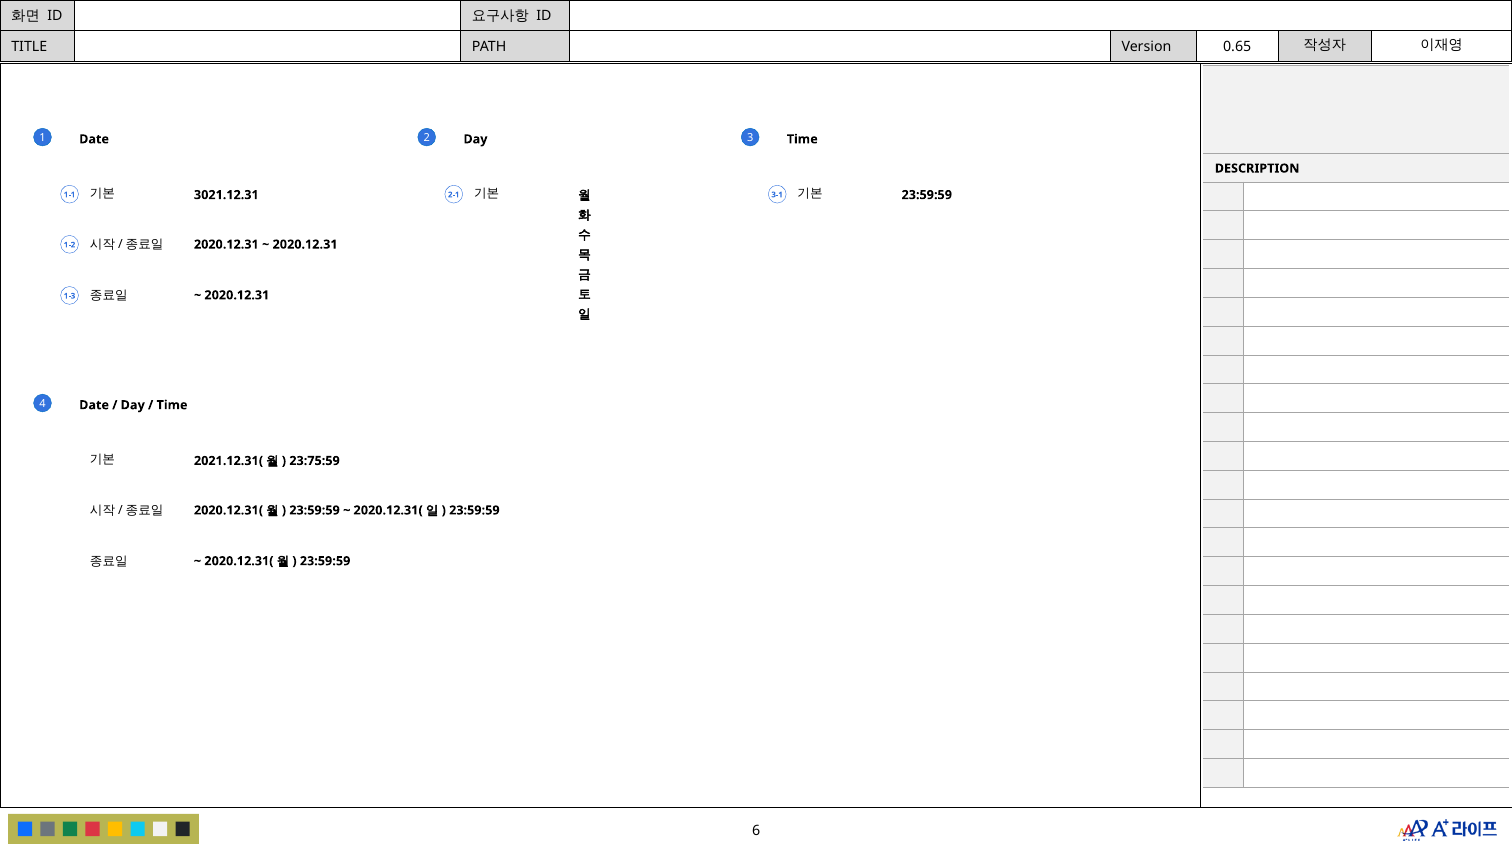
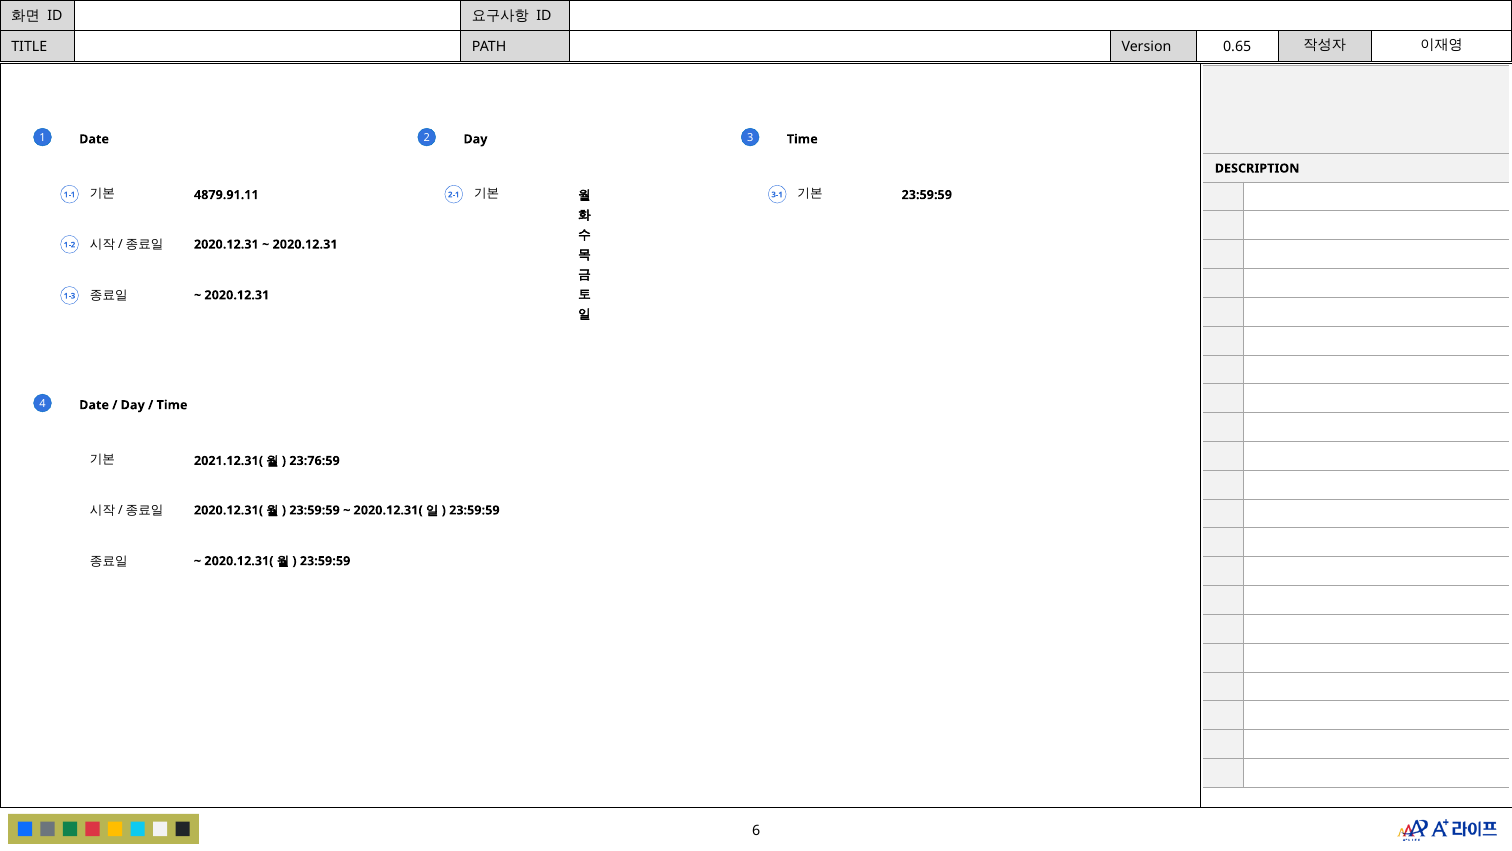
3021.12.31: 3021.12.31 -> 4879.91.11
23:75:59: 23:75:59 -> 23:76:59
